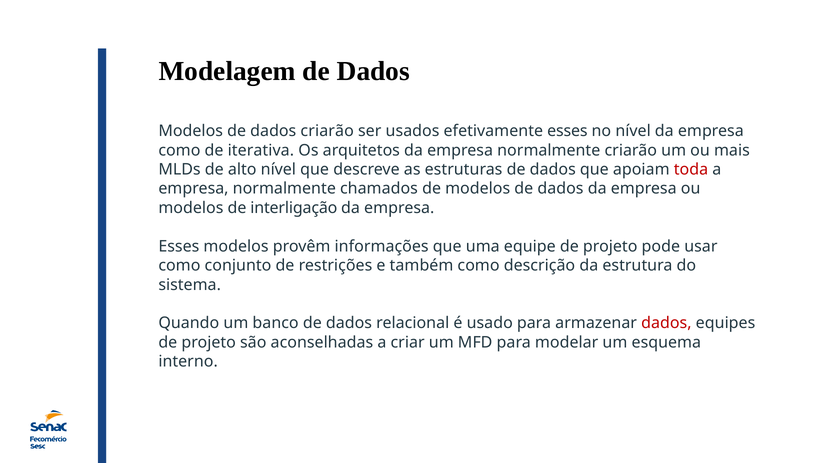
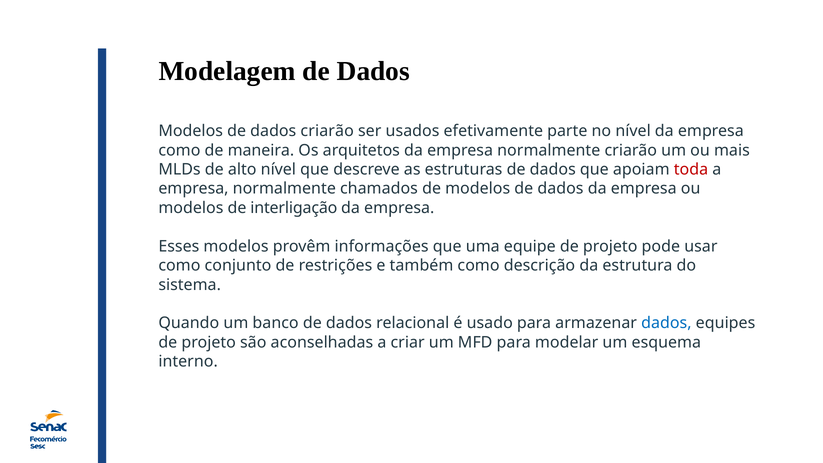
efetivamente esses: esses -> parte
iterativa: iterativa -> maneira
dados at (666, 323) colour: red -> blue
